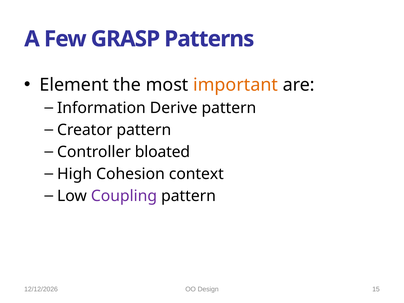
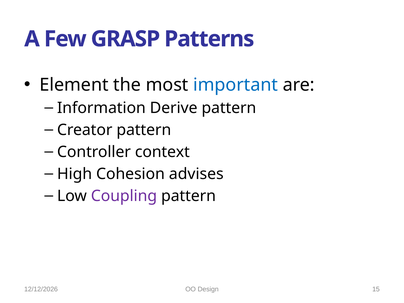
important colour: orange -> blue
bloated: bloated -> context
context: context -> advises
